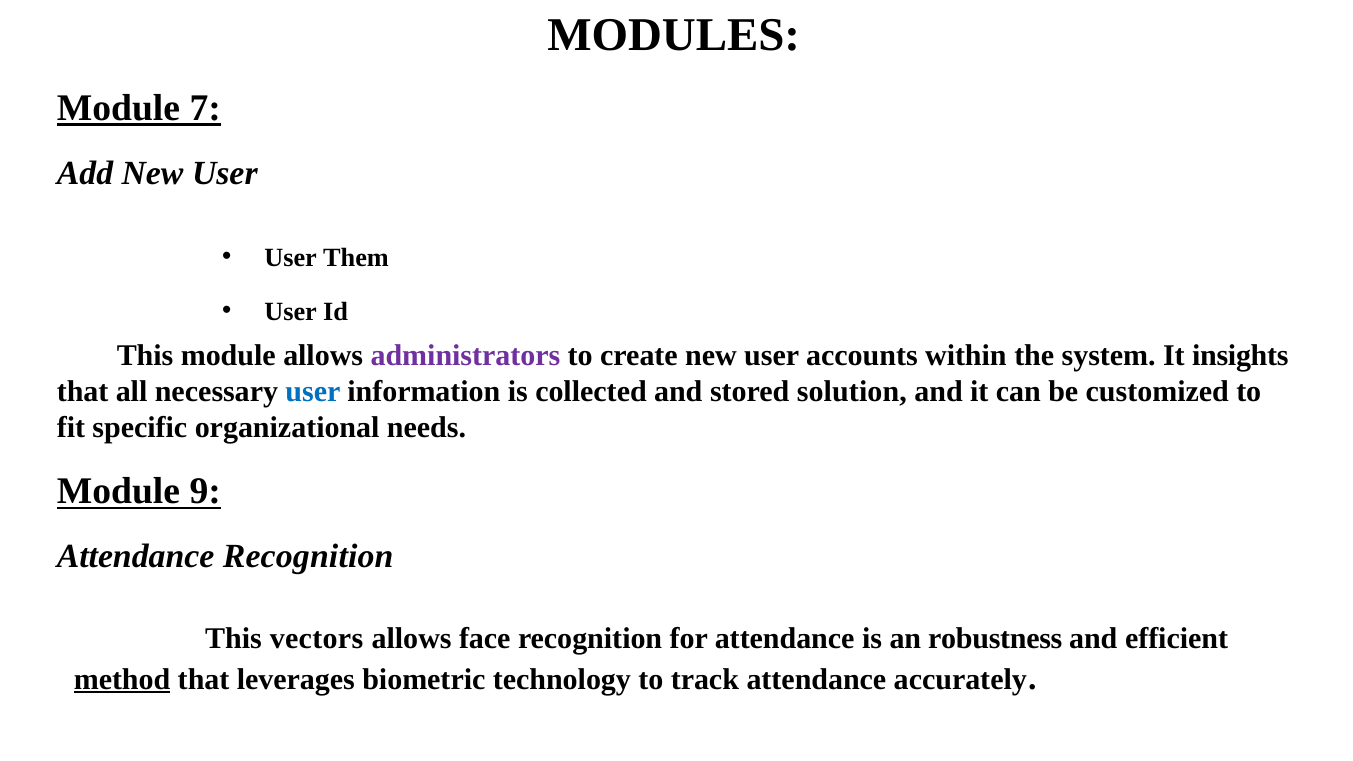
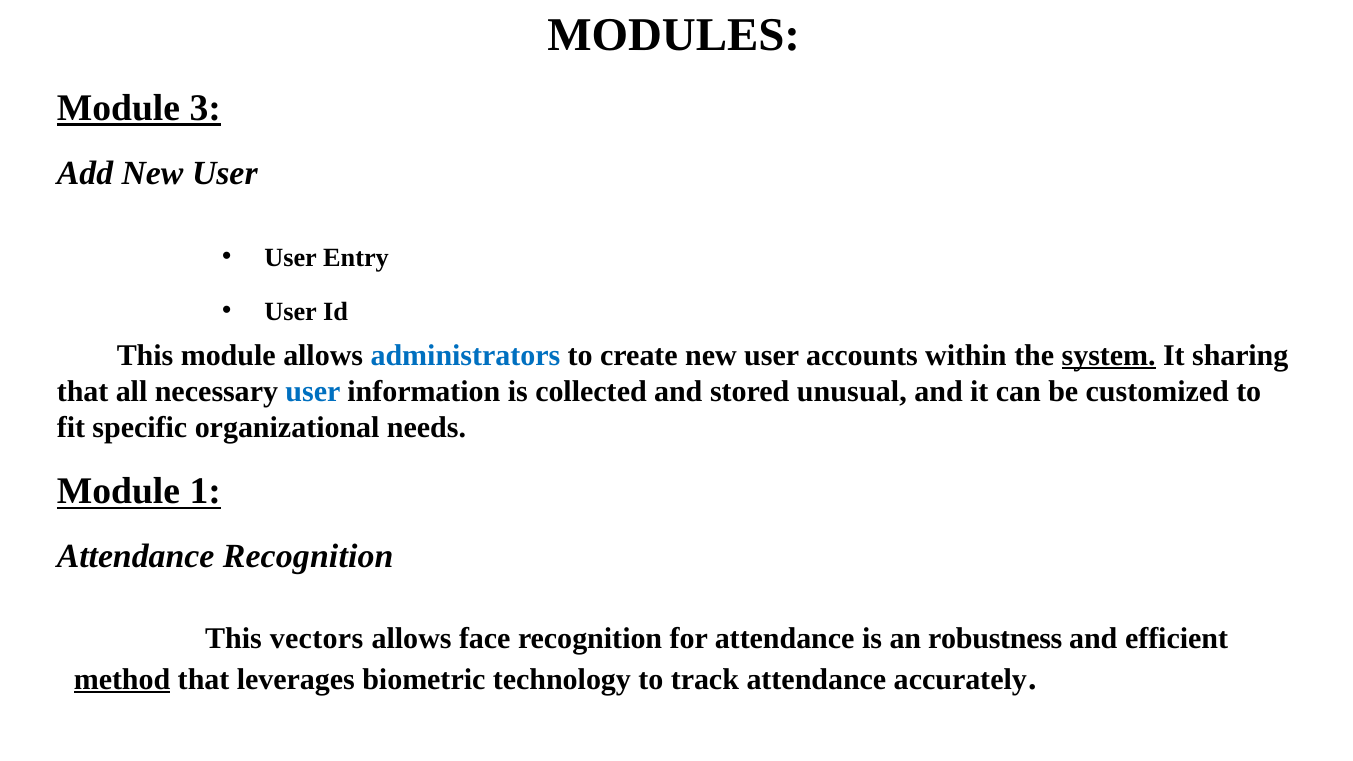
7: 7 -> 3
Them: Them -> Entry
administrators colour: purple -> blue
system underline: none -> present
insights: insights -> sharing
solution: solution -> unusual
9: 9 -> 1
